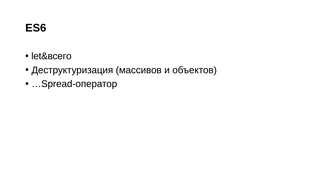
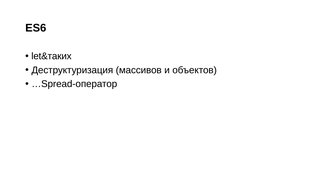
let&всего: let&всего -> let&таких
